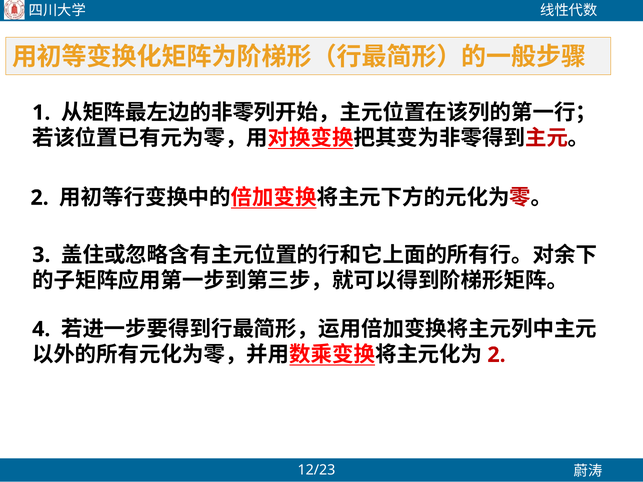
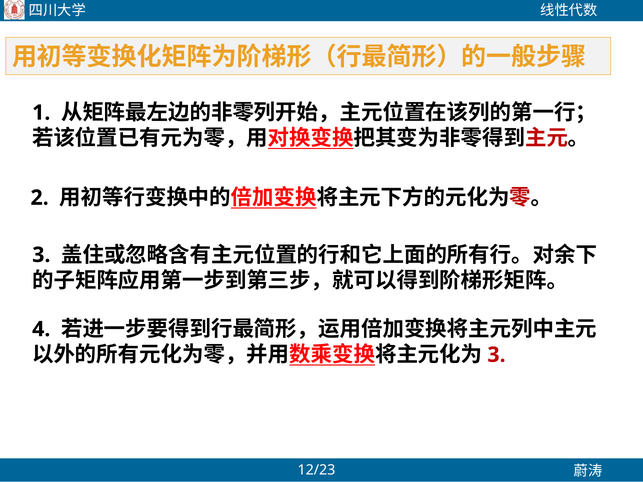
2 at (496, 355): 2 -> 3
